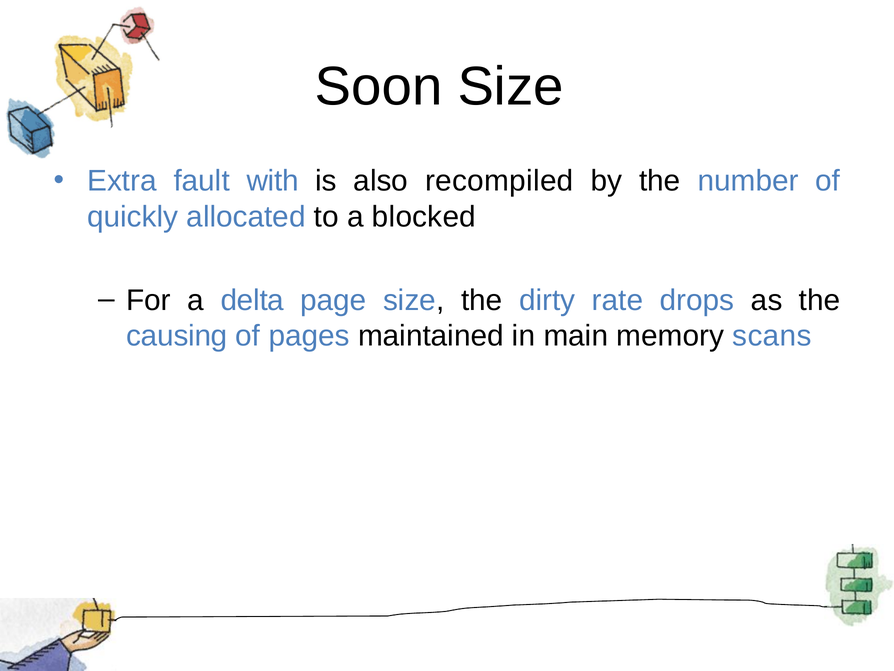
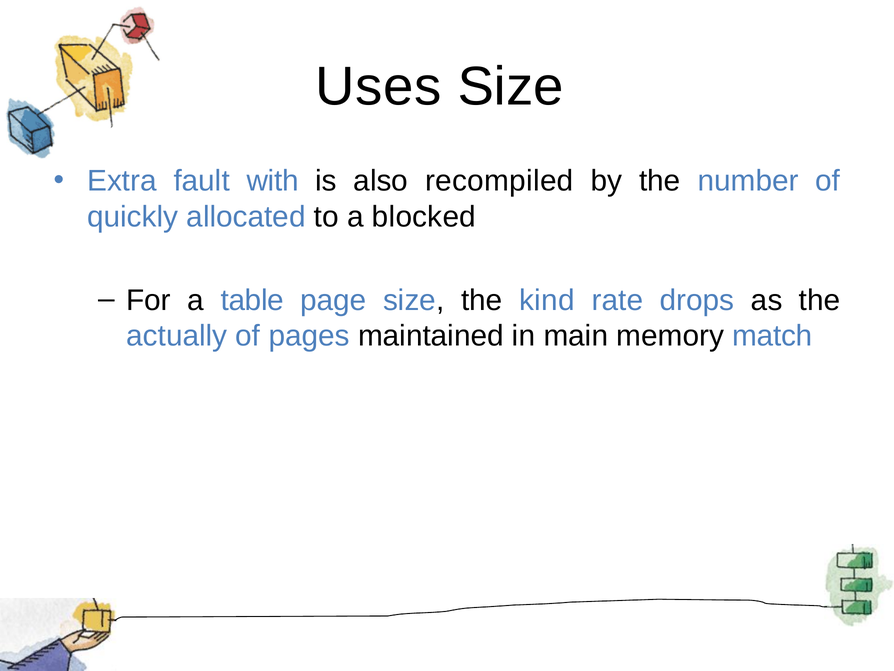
Soon: Soon -> Uses
delta: delta -> table
dirty: dirty -> kind
causing: causing -> actually
scans: scans -> match
